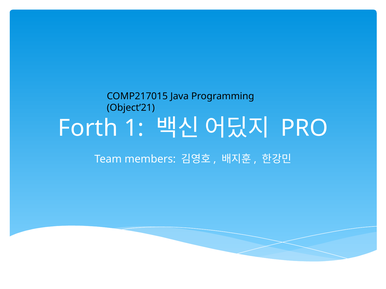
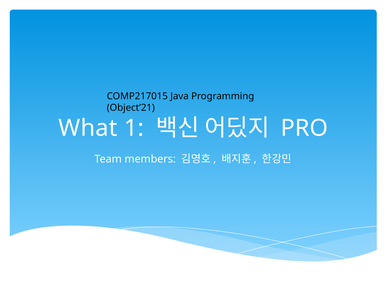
Forth: Forth -> What
